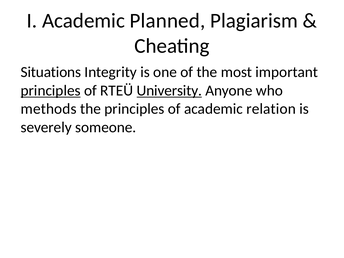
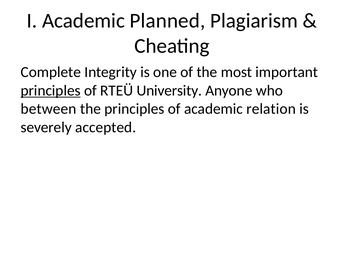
Situations: Situations -> Complete
University underline: present -> none
methods: methods -> between
someone: someone -> accepted
